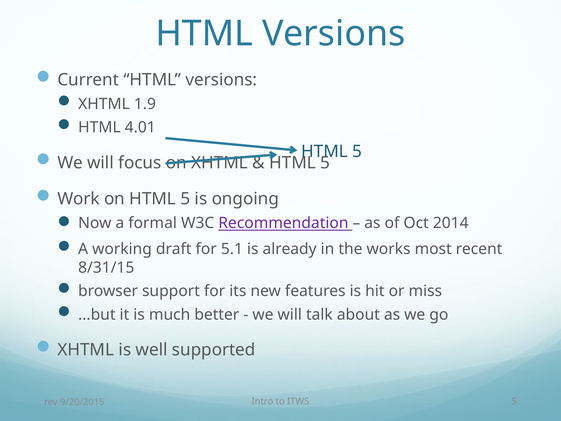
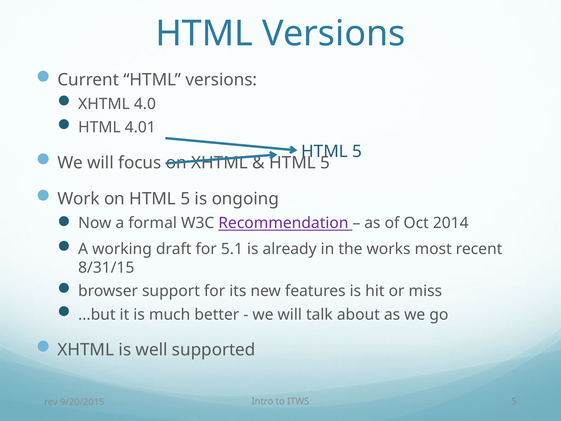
1.9: 1.9 -> 4.0
